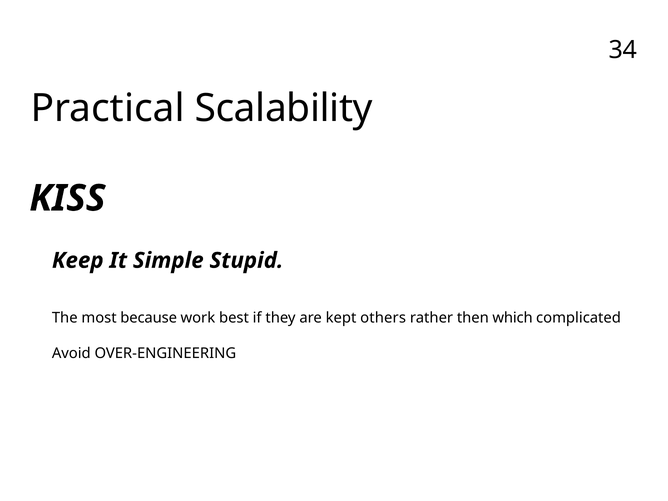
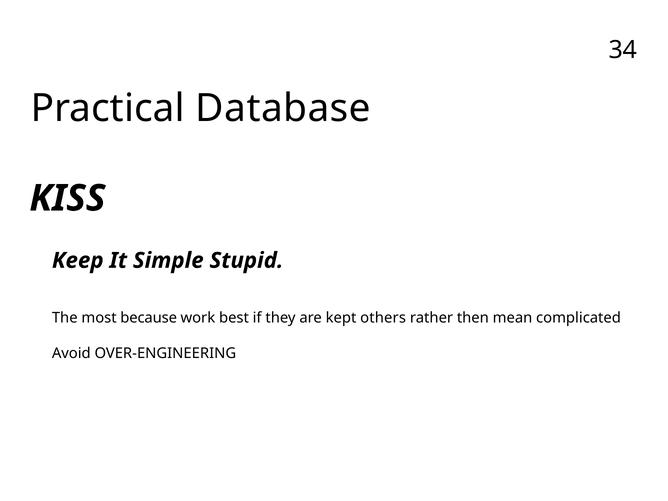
Scalability: Scalability -> Database
which: which -> mean
